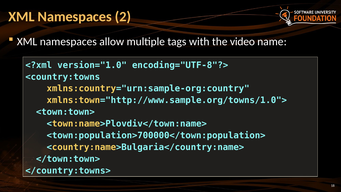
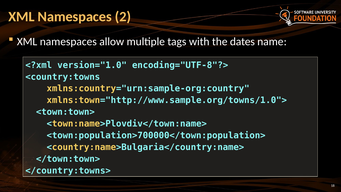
video: video -> dates
